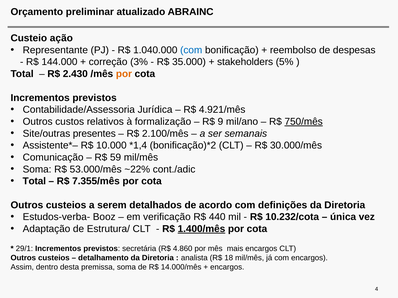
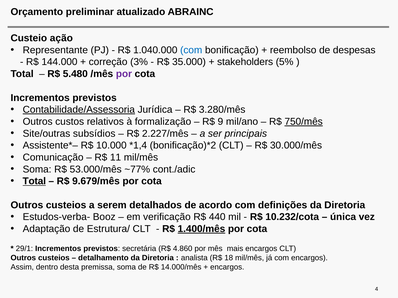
2.430: 2.430 -> 5.480
por at (124, 74) colour: orange -> purple
Contabilidade/Assessoria underline: none -> present
4.921/mês: 4.921/mês -> 3.280/mês
presentes: presentes -> subsídios
2.100/mês: 2.100/mês -> 2.227/mês
semanais: semanais -> principais
59: 59 -> 11
~22%: ~22% -> ~77%
Total at (34, 181) underline: none -> present
7.355/mês: 7.355/mês -> 9.679/mês
